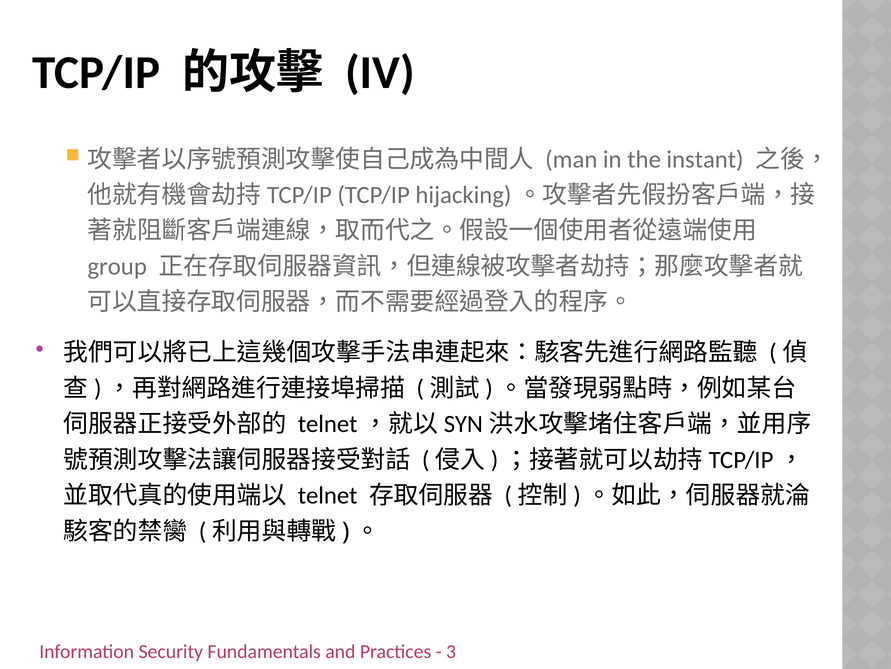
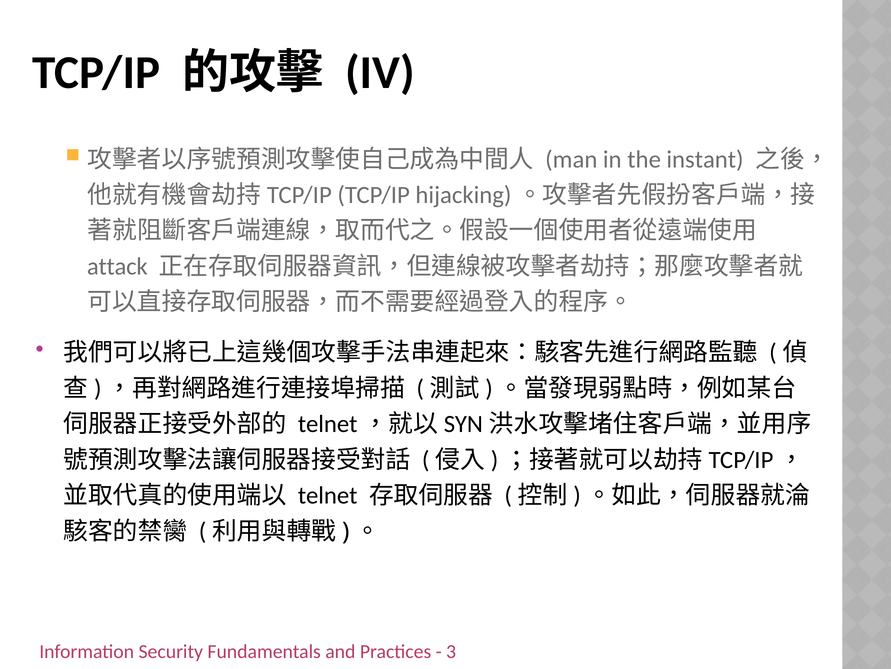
group: group -> attack
